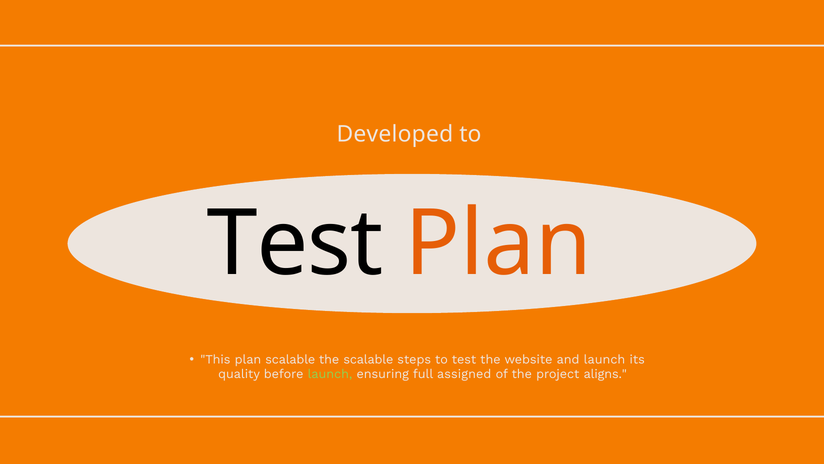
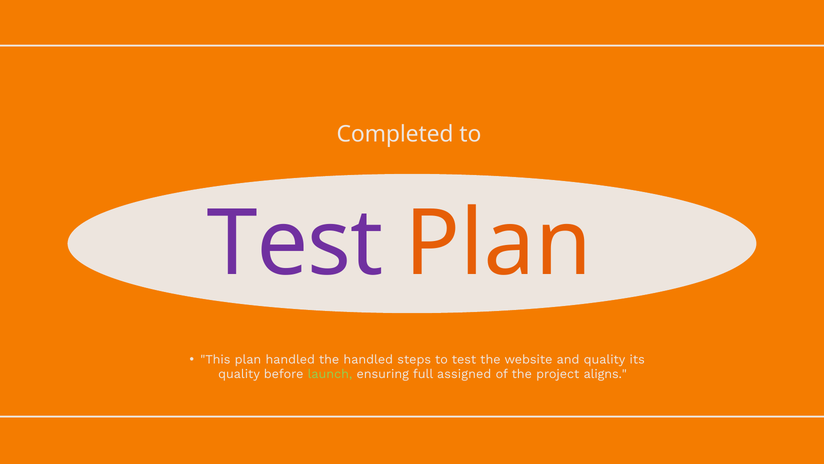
Developed: Developed -> Completed
Test at (295, 244) colour: black -> purple
plan scalable: scalable -> handled
the scalable: scalable -> handled
and launch: launch -> quality
